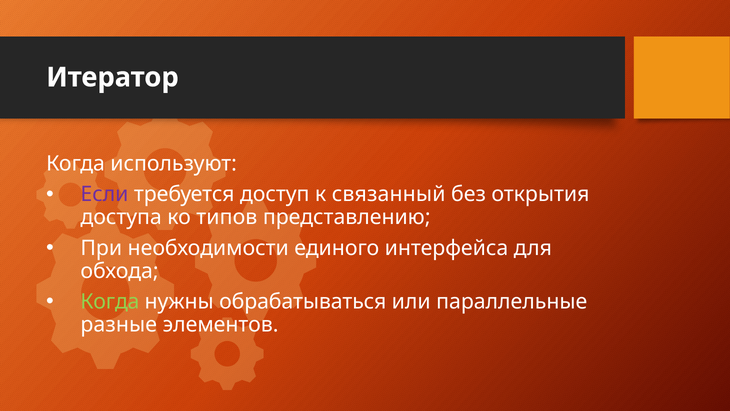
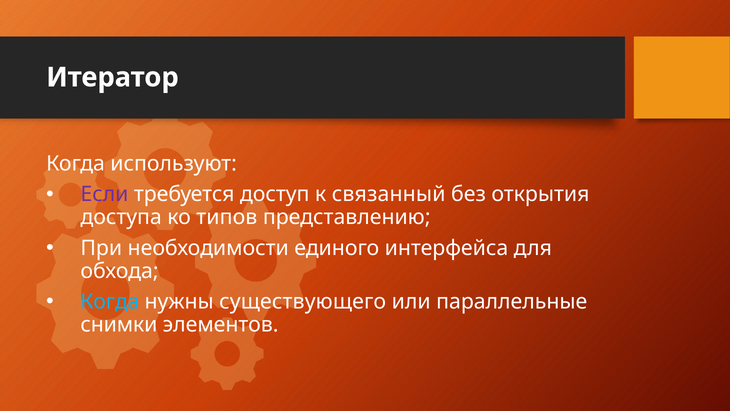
Когда at (110, 301) colour: light green -> light blue
обрабатываться: обрабатываться -> существующего
разные: разные -> снимки
